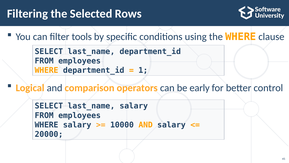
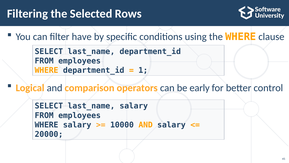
tools: tools -> have
